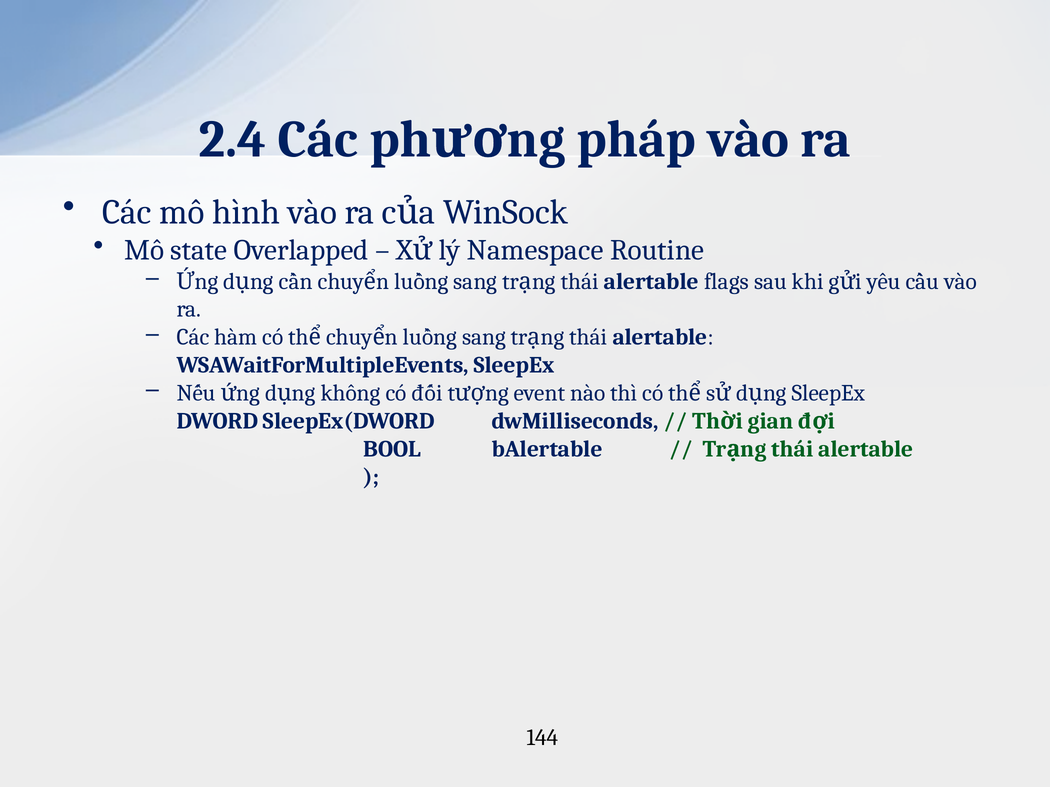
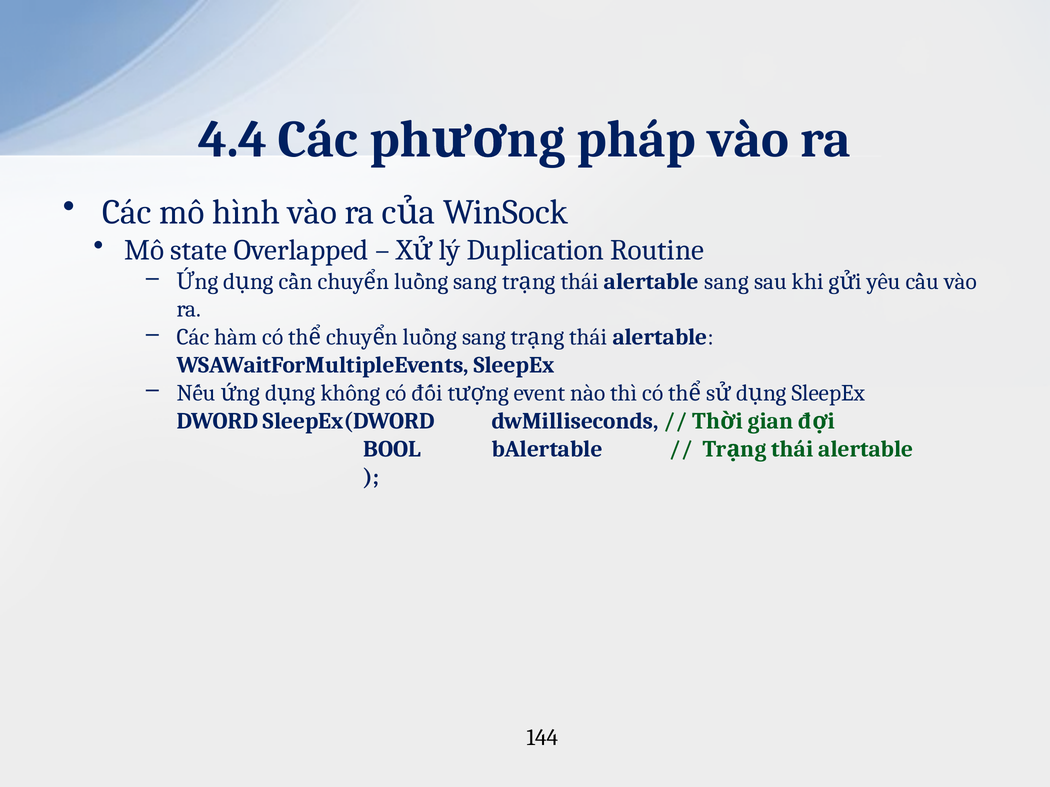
2.4: 2.4 -> 4.4
Namespace: Namespace -> Duplication
alertable flags: flags -> sang
